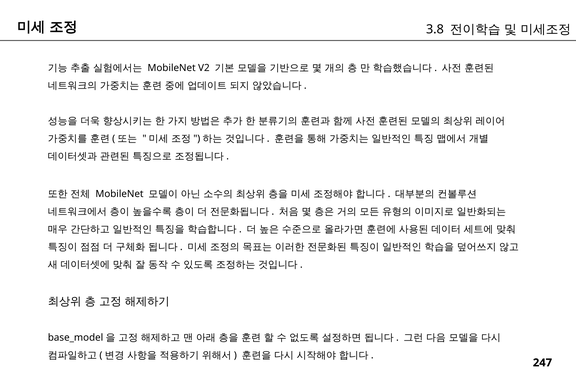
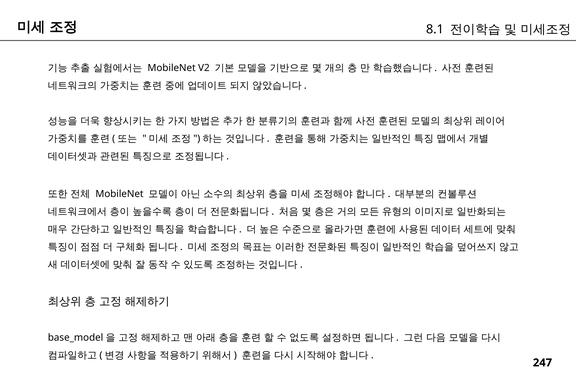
3.8: 3.8 -> 8.1
